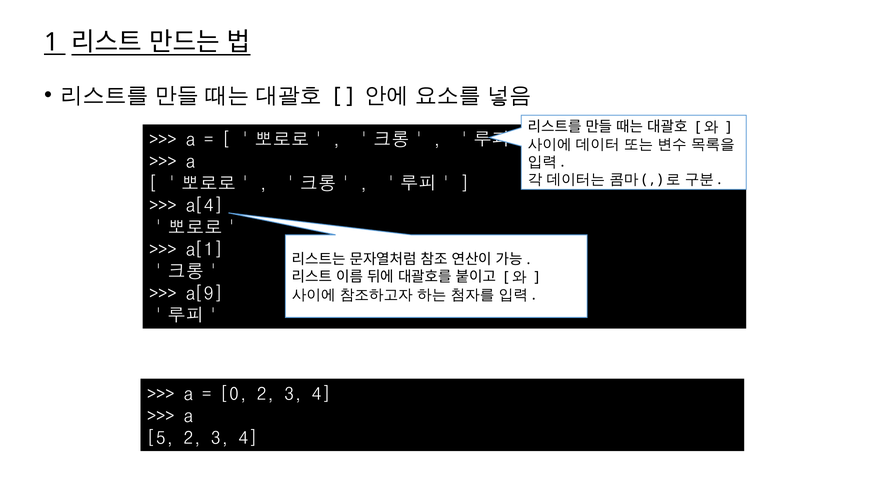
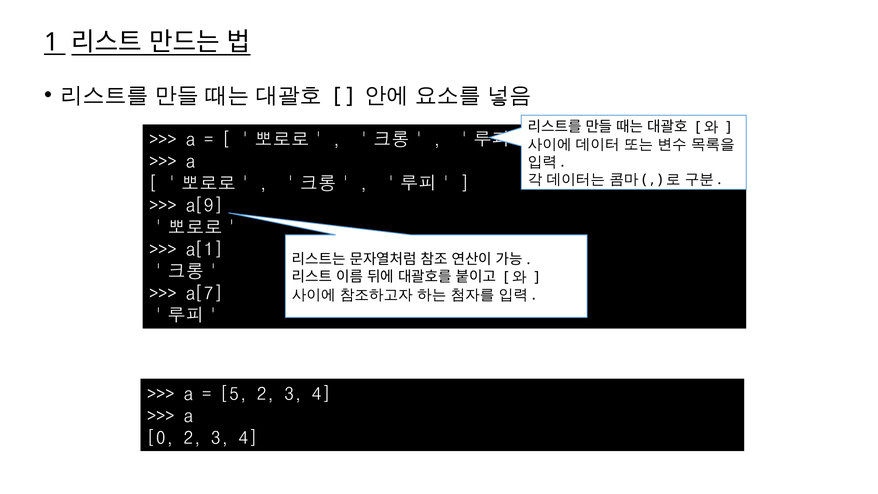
a[4: a[4 -> a[9
a[9: a[9 -> a[7
0: 0 -> 5
5: 5 -> 0
